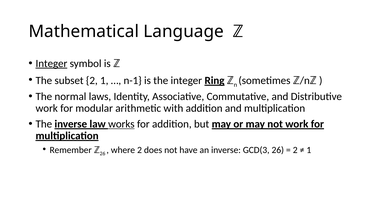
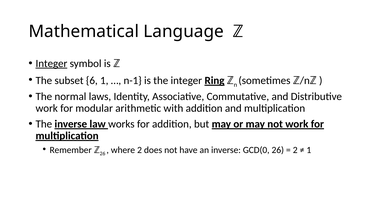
subset 2: 2 -> 6
works underline: present -> none
GCD(3: GCD(3 -> GCD(0
